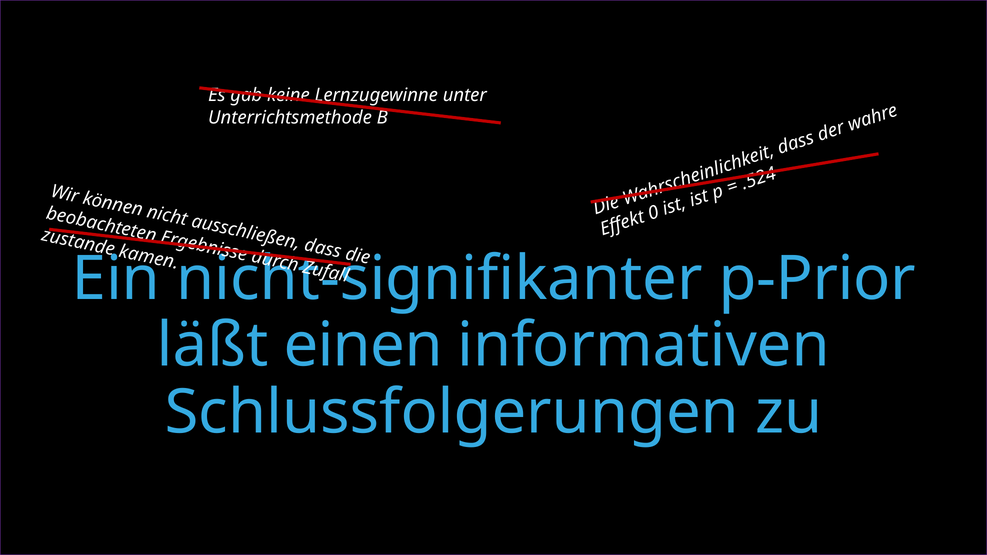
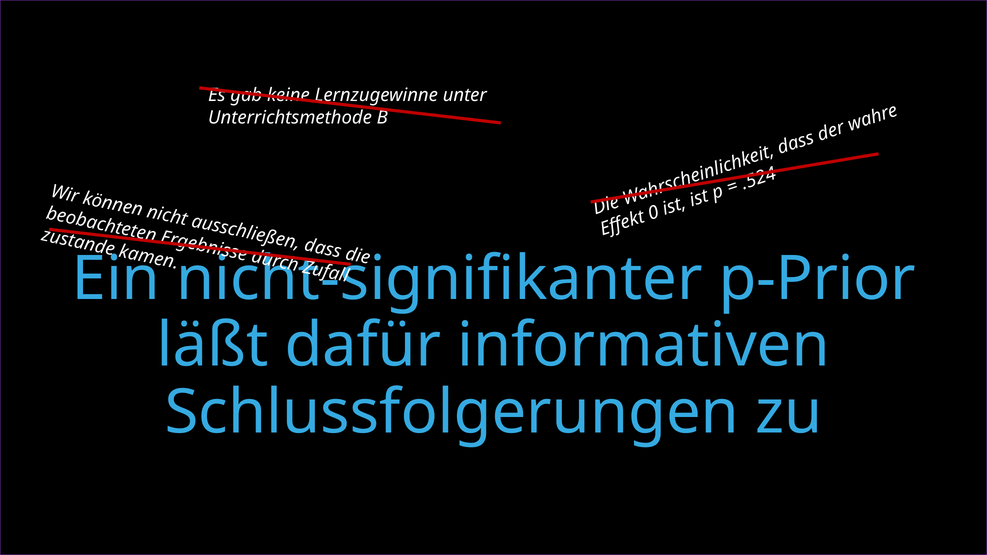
einen: einen -> dafür
